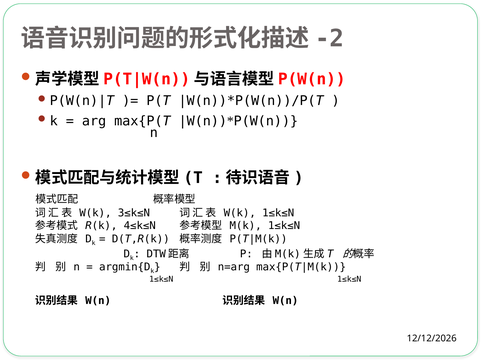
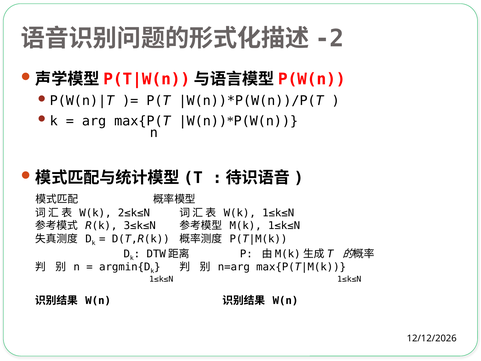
3≤k≤N: 3≤k≤N -> 2≤k≤N
4≤k≤N: 4≤k≤N -> 3≤k≤N
